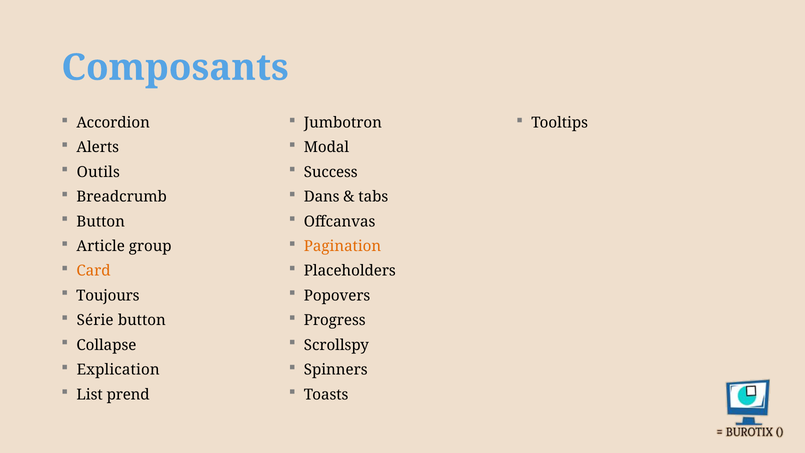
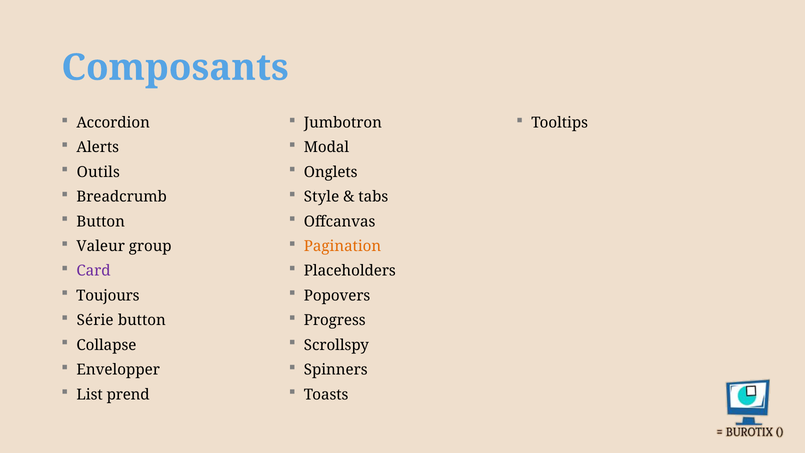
Success: Success -> Onglets
Dans: Dans -> Style
Article: Article -> Valeur
Card colour: orange -> purple
Explication: Explication -> Envelopper
